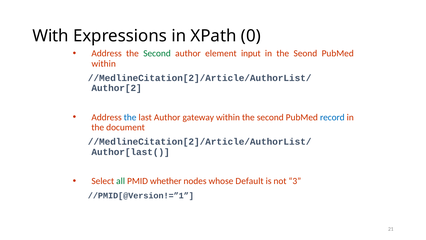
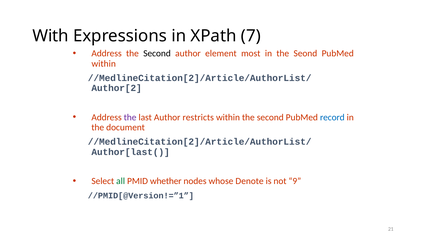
0: 0 -> 7
Second at (157, 53) colour: green -> black
input: input -> most
the at (130, 117) colour: blue -> purple
gateway: gateway -> restricts
Default: Default -> Denote
3: 3 -> 9
